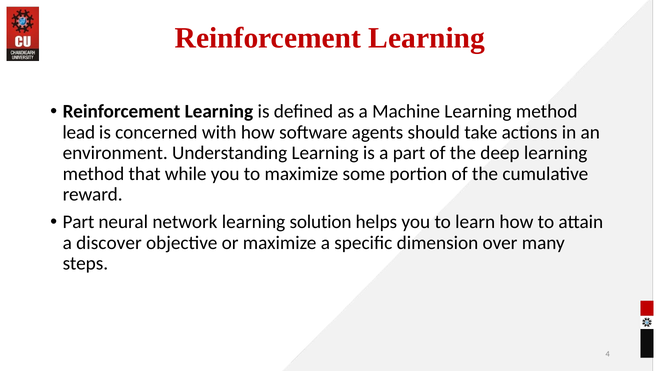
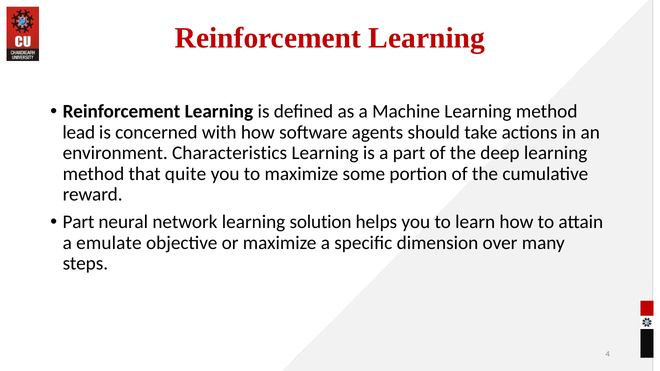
Understanding: Understanding -> Characteristics
while: while -> quite
discover: discover -> emulate
